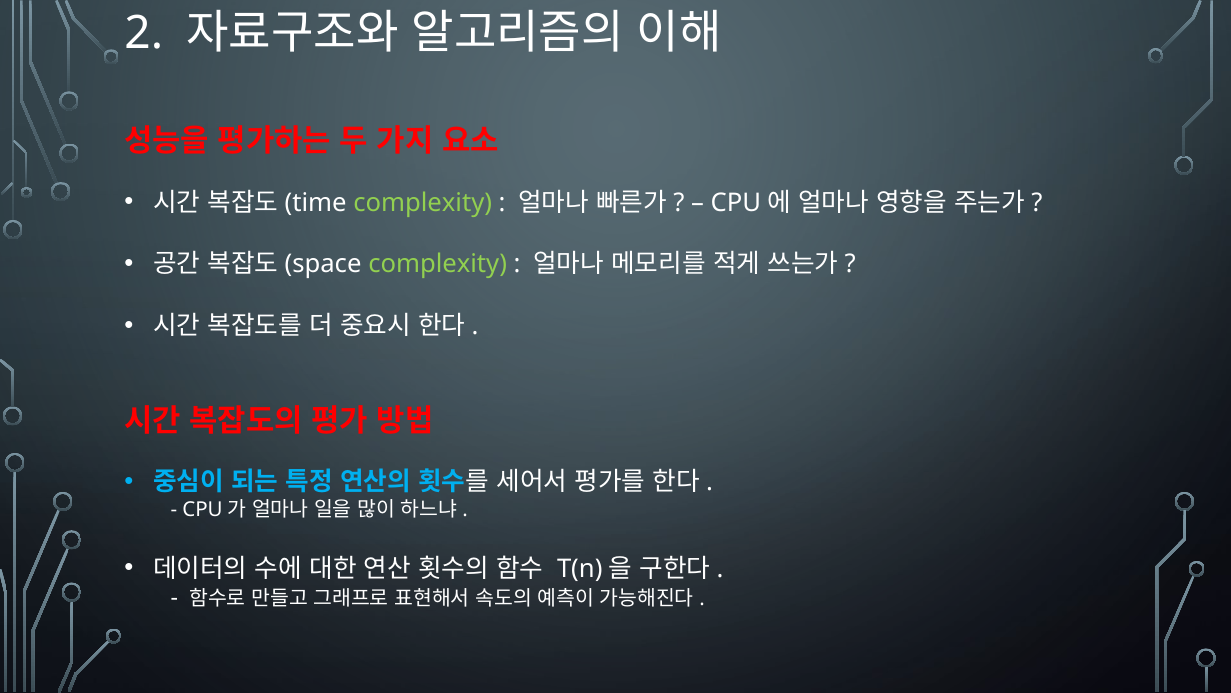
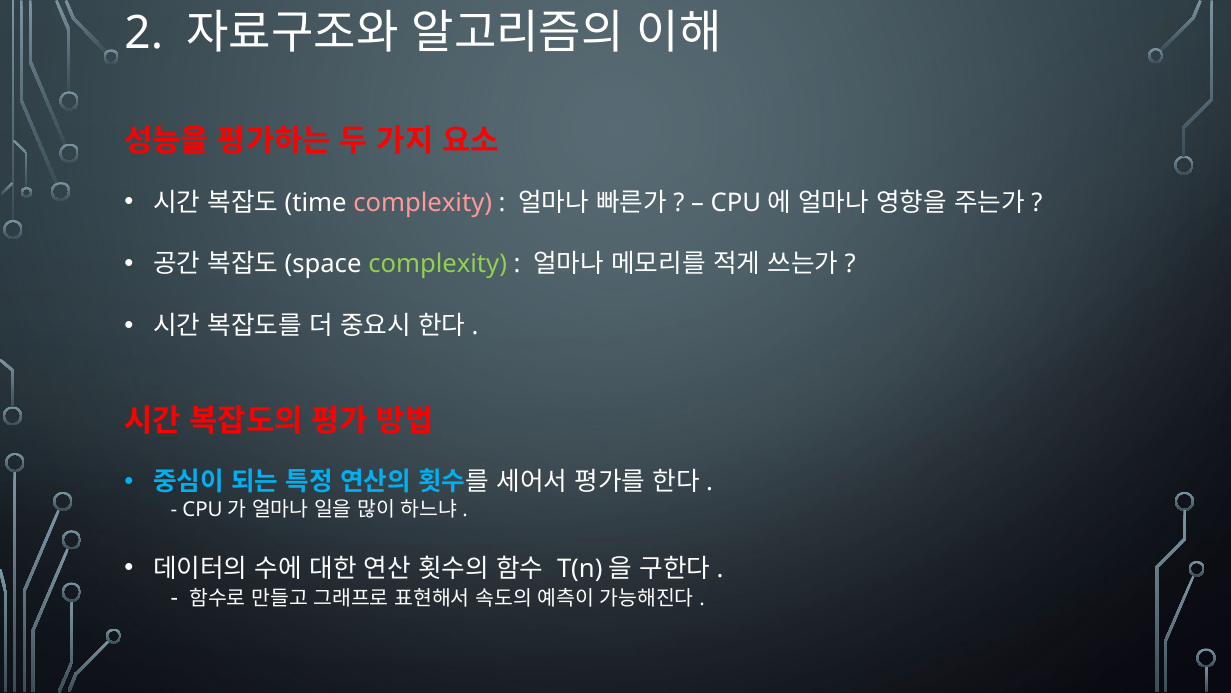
complexity at (423, 203) colour: light green -> pink
